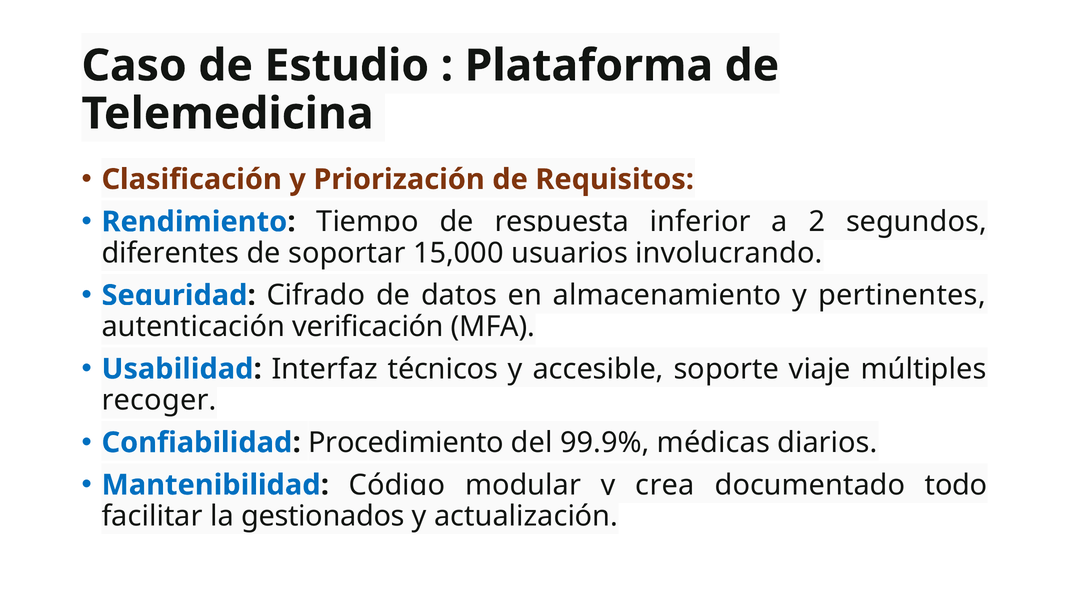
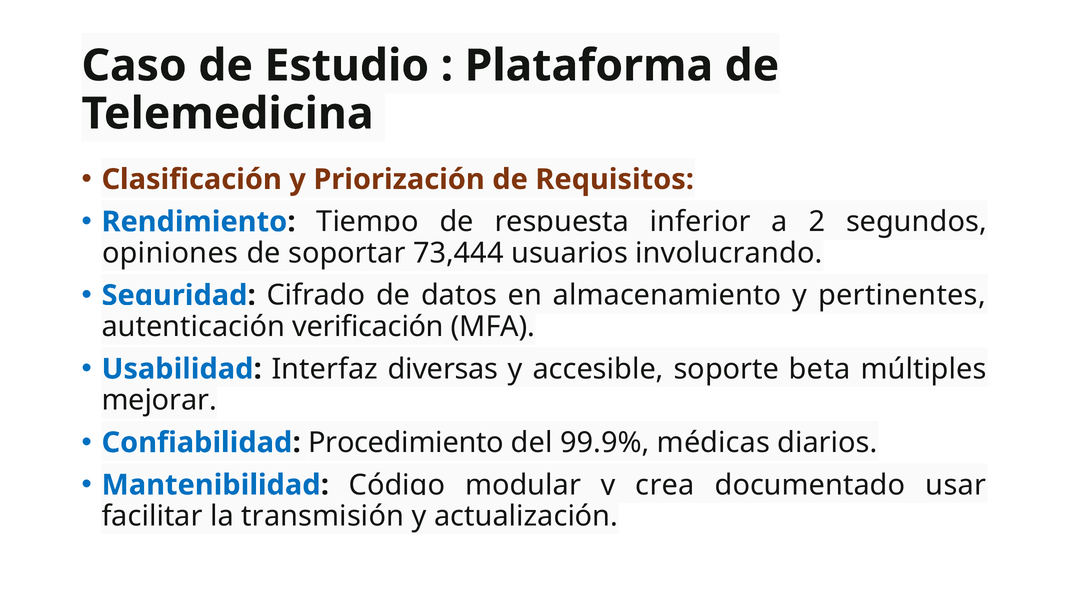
diferentes: diferentes -> opiniones
15,000: 15,000 -> 73,444
técnicos: técnicos -> diversas
viaje: viaje -> beta
recoger: recoger -> mejorar
todo: todo -> usar
gestionados: gestionados -> transmisión
